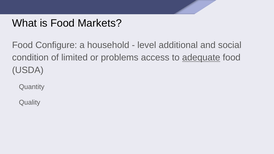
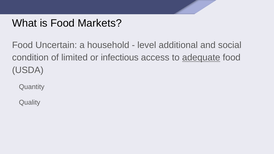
Configure: Configure -> Uncertain
problems: problems -> infectious
